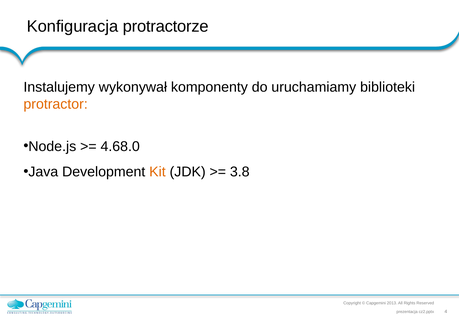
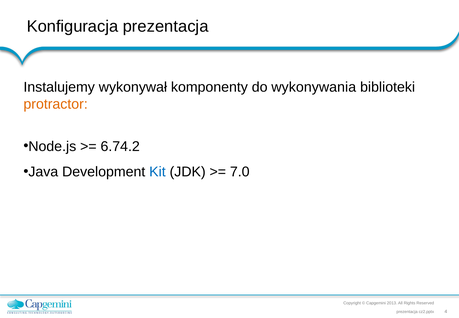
Konfiguracja protractorze: protractorze -> prezentacja
uruchamiamy: uruchamiamy -> wykonywania
4.68.0: 4.68.0 -> 6.74.2
Kit colour: orange -> blue
3.8: 3.8 -> 7.0
